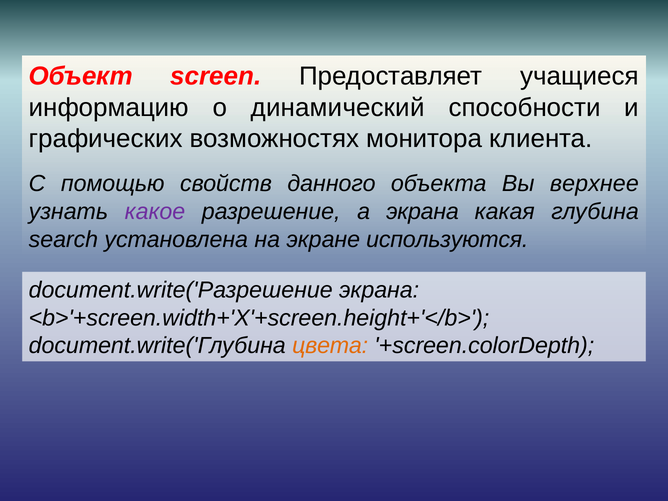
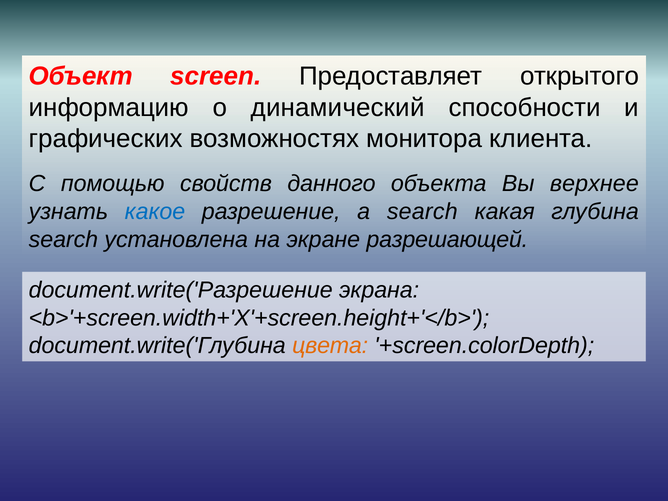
учащиеся: учащиеся -> открытого
какое colour: purple -> blue
а экрана: экрана -> search
используются: используются -> разрешающей
